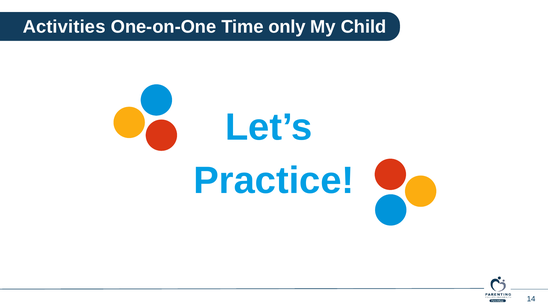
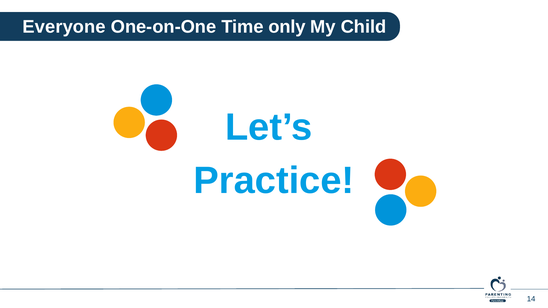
Activities: Activities -> Everyone
